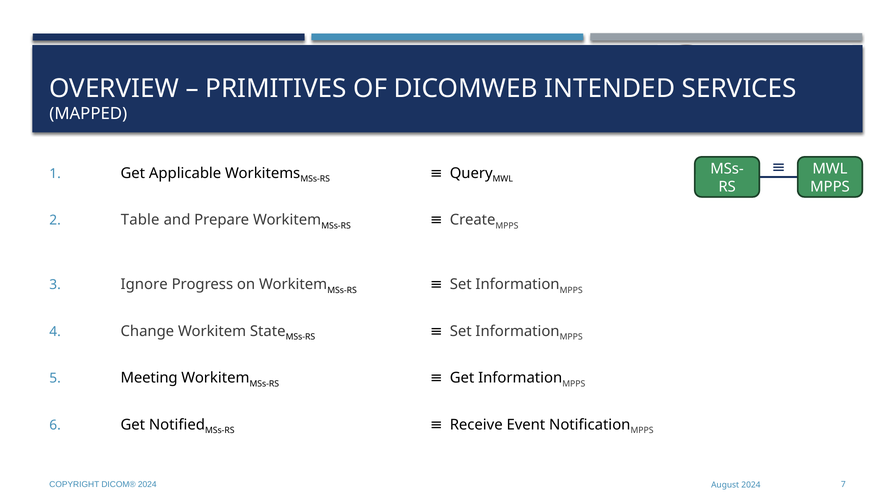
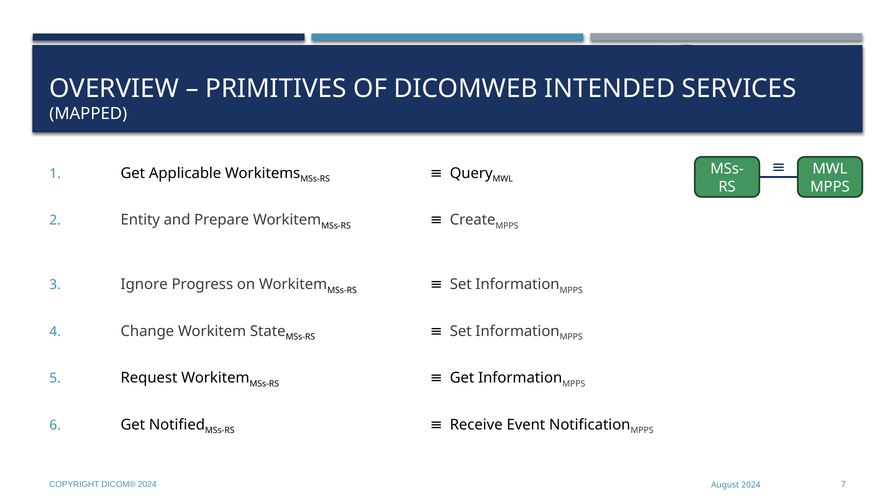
Table: Table -> Entity
Meeting: Meeting -> Request
